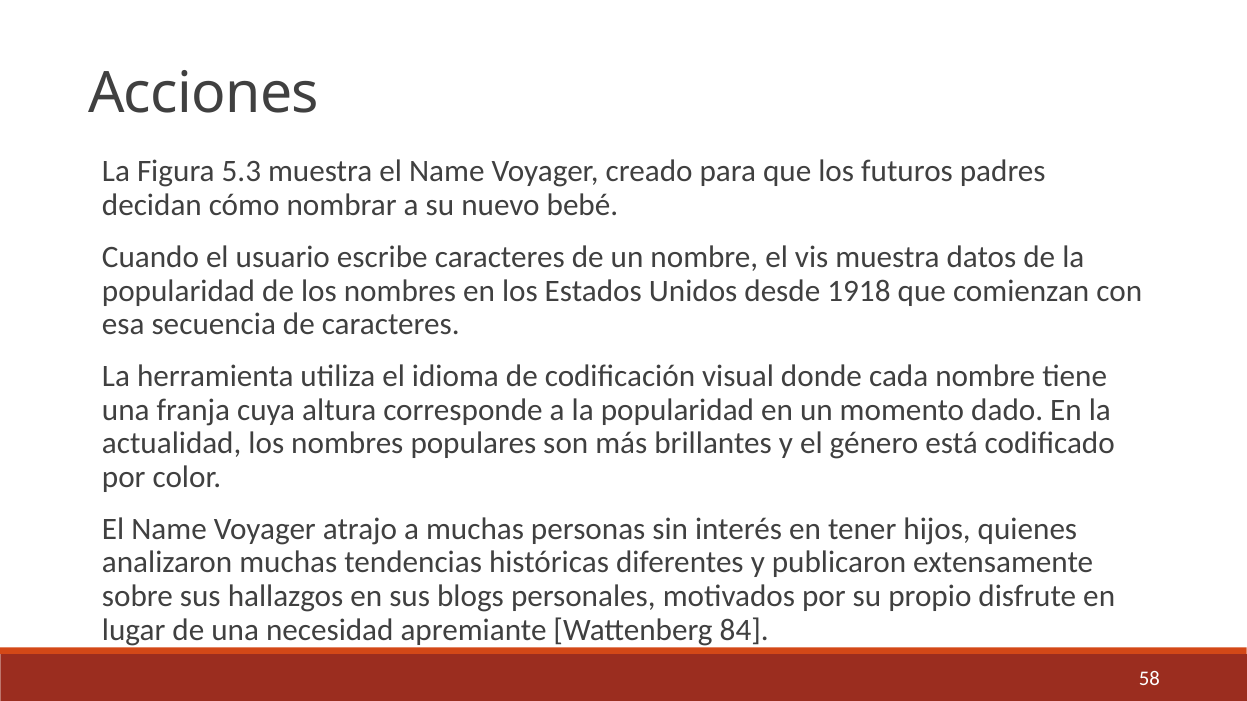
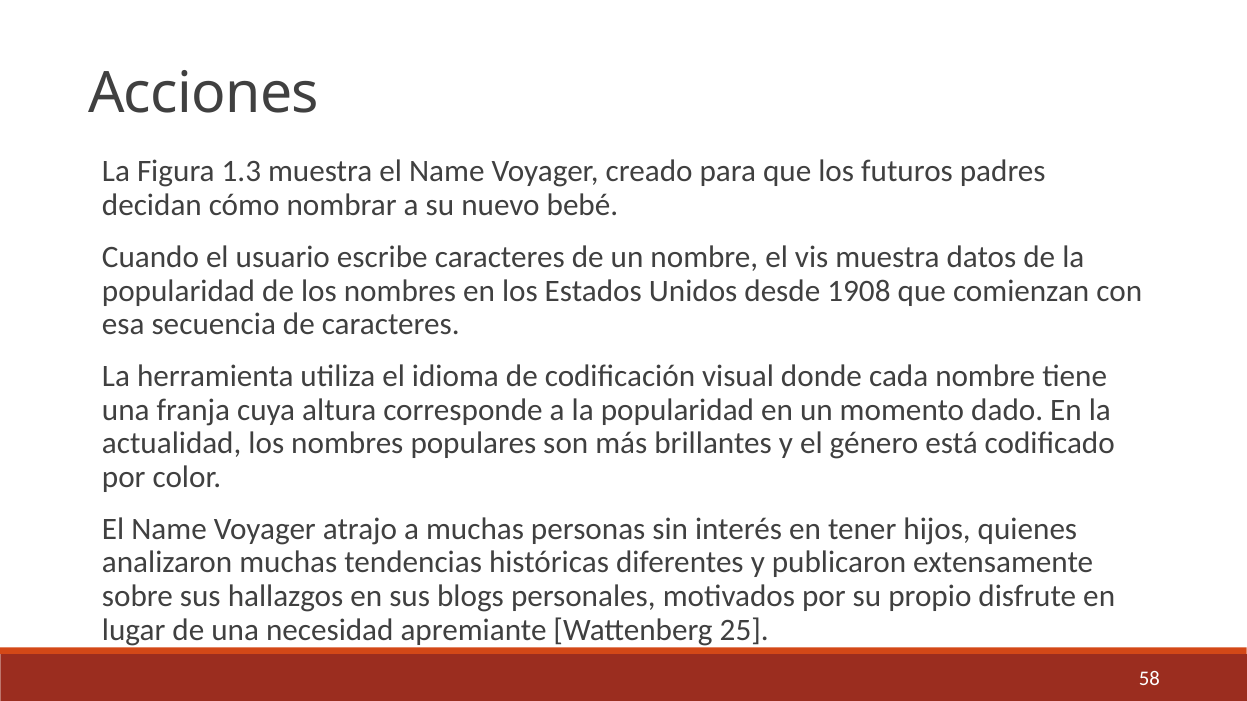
5.3: 5.3 -> 1.3
1918: 1918 -> 1908
84: 84 -> 25
